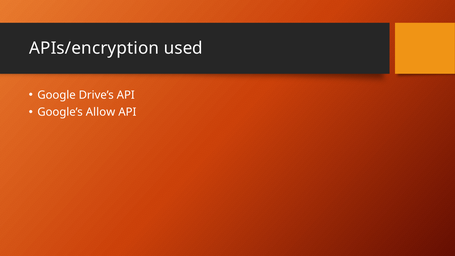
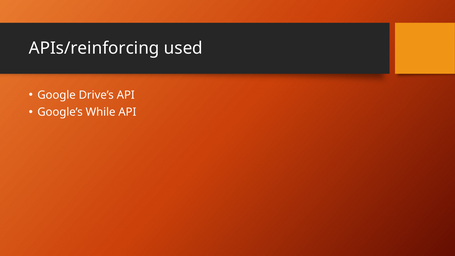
APIs/encryption: APIs/encryption -> APIs/reinforcing
Allow: Allow -> While
